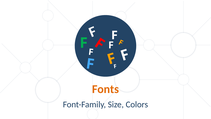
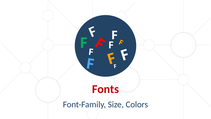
Fonts colour: orange -> red
